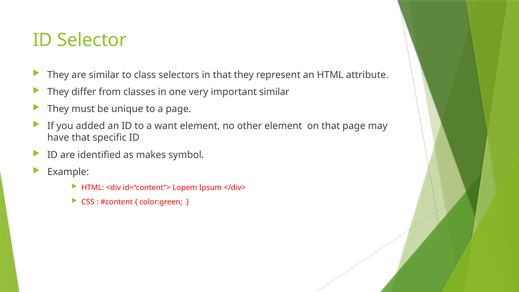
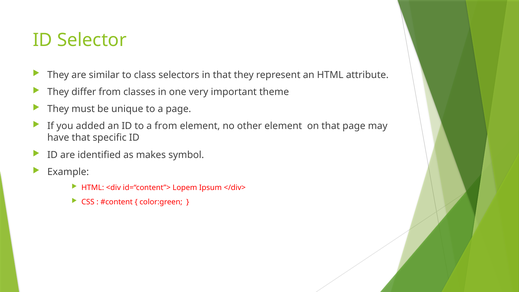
important similar: similar -> theme
a want: want -> from
